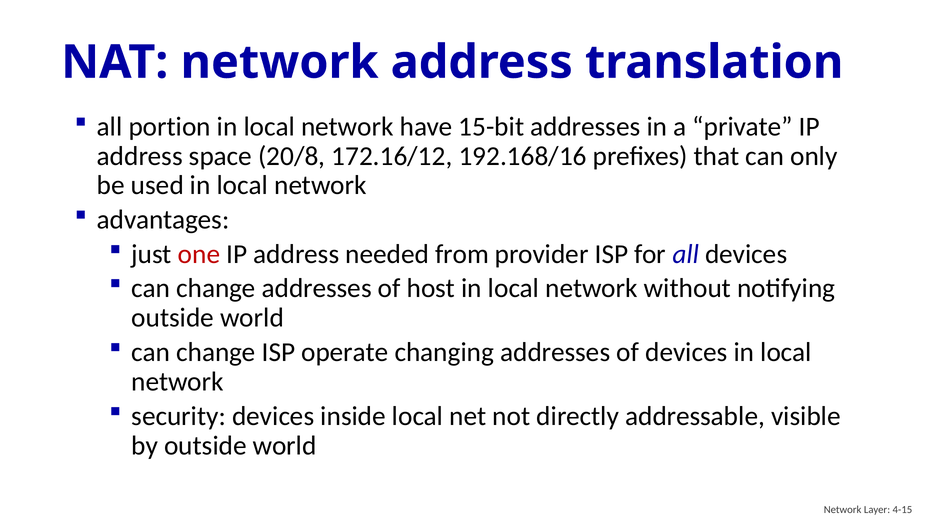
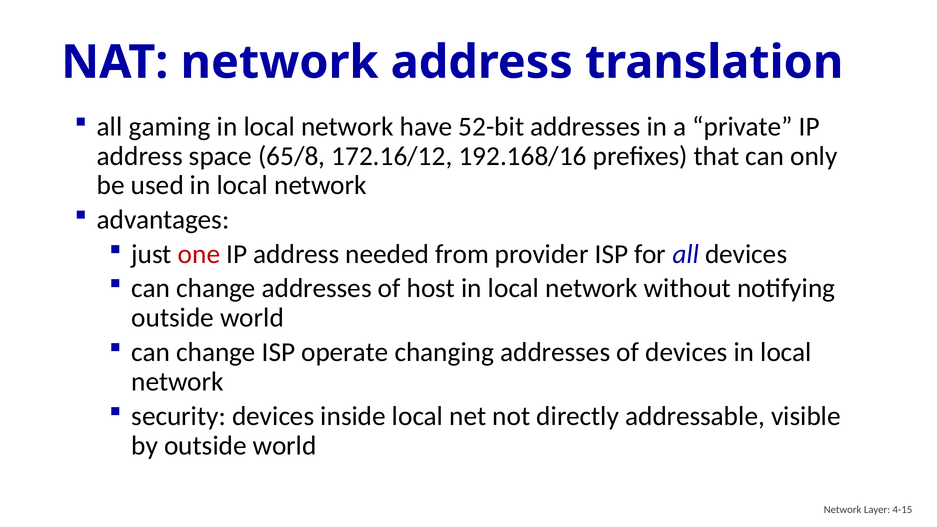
portion: portion -> gaming
15-bit: 15-bit -> 52-bit
20/8: 20/8 -> 65/8
